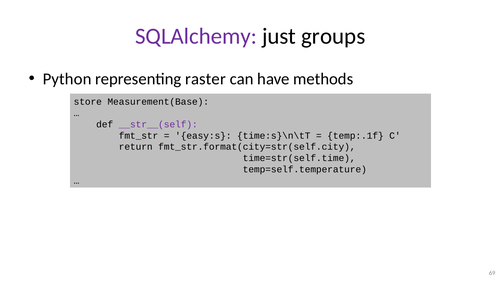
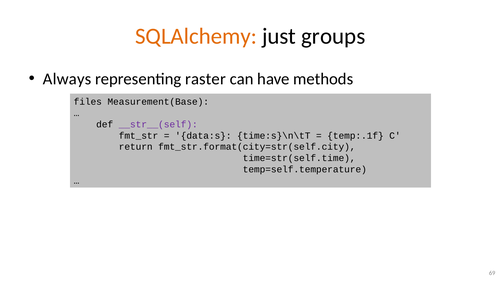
SQLAlchemy colour: purple -> orange
Python: Python -> Always
store: store -> files
easy:s: easy:s -> data:s
